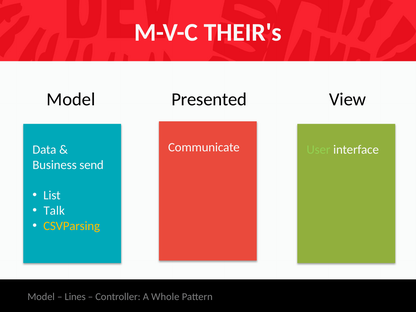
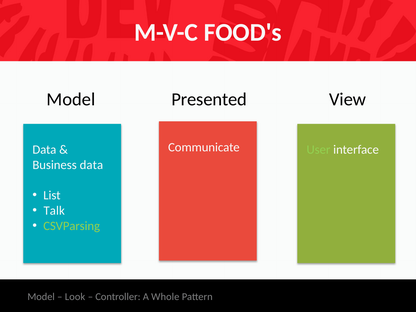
THEIR's: THEIR's -> FOOD's
Business send: send -> data
CSVParsing colour: yellow -> light green
Lines: Lines -> Look
